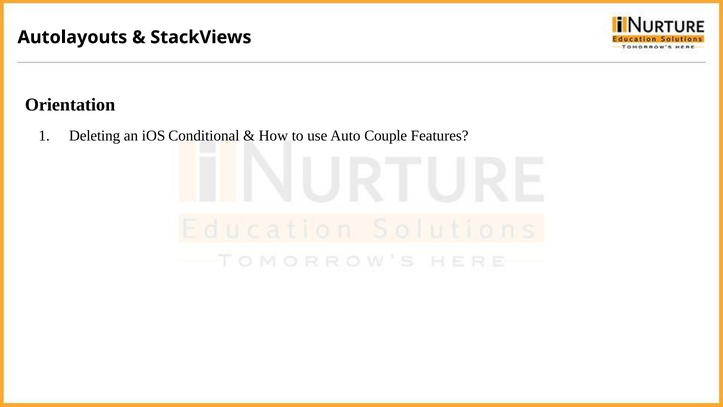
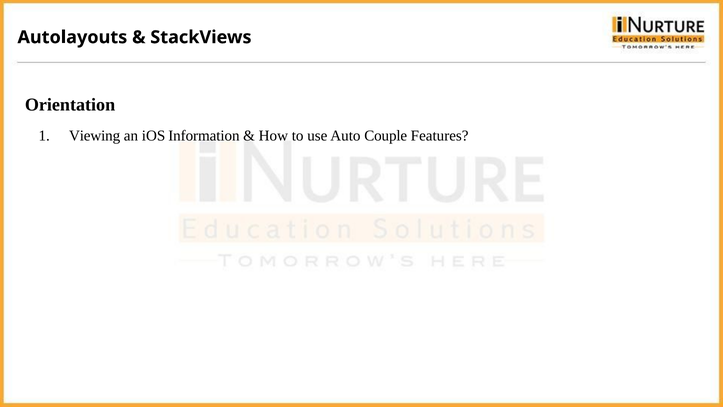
Deleting: Deleting -> Viewing
Conditional: Conditional -> Information
